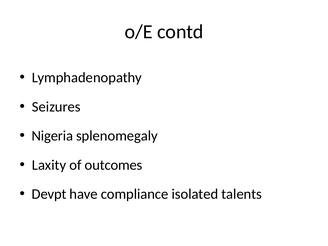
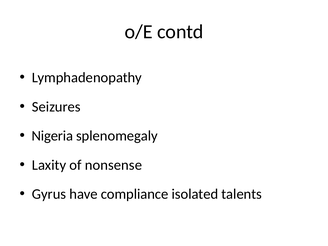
outcomes: outcomes -> nonsense
Devpt: Devpt -> Gyrus
